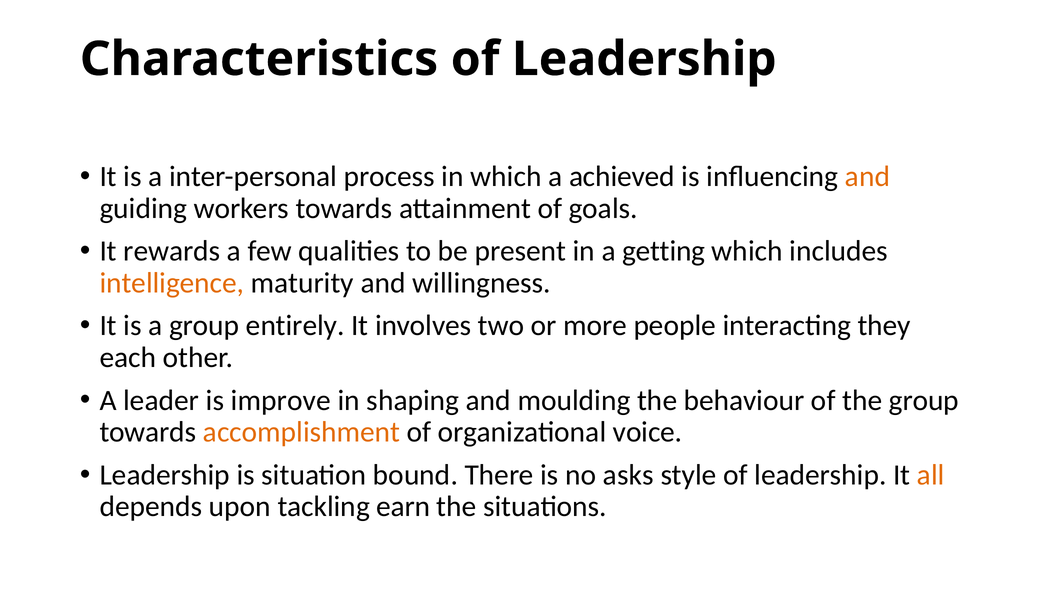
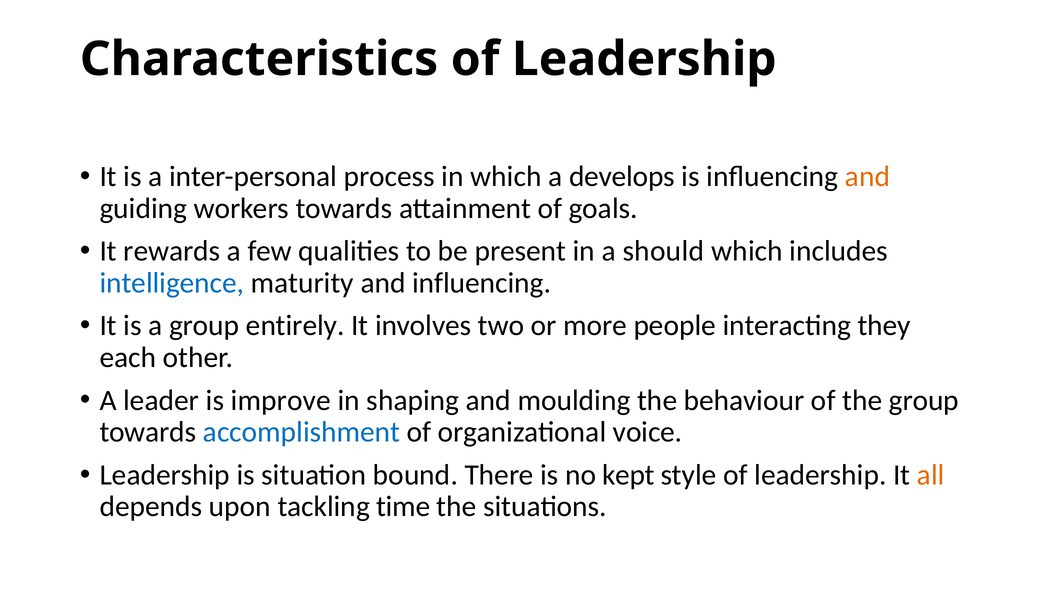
achieved: achieved -> develops
getting: getting -> should
intelligence colour: orange -> blue
and willingness: willingness -> influencing
accomplishment colour: orange -> blue
asks: asks -> kept
earn: earn -> time
